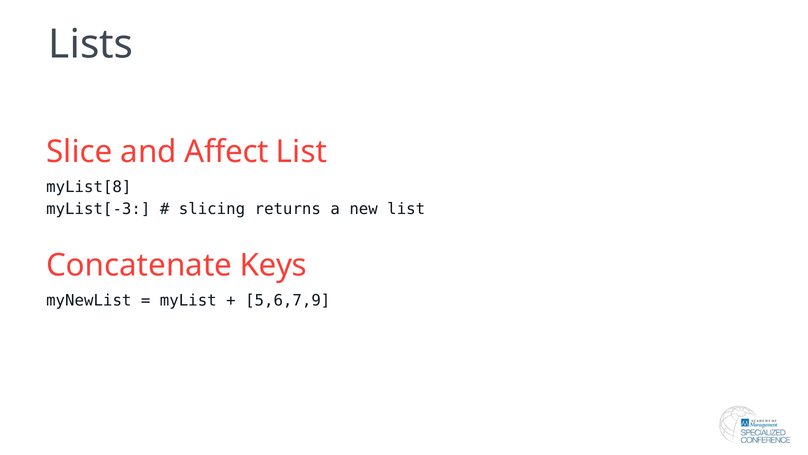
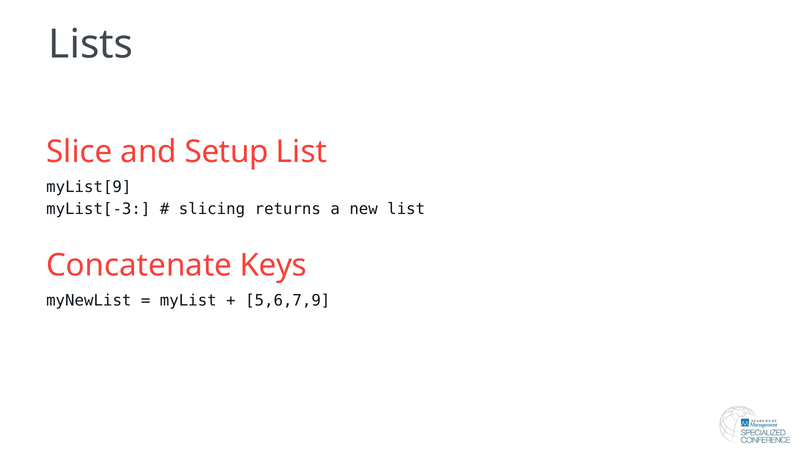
Affect: Affect -> Setup
myList[8: myList[8 -> myList[9
